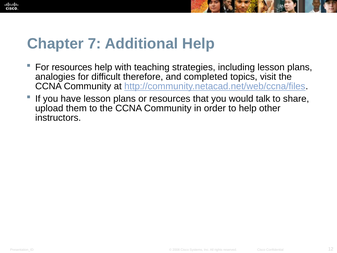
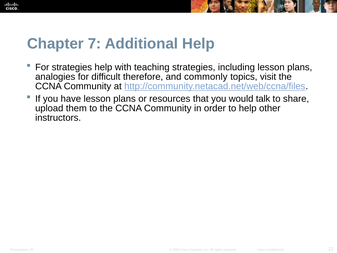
For resources: resources -> strategies
completed: completed -> commonly
